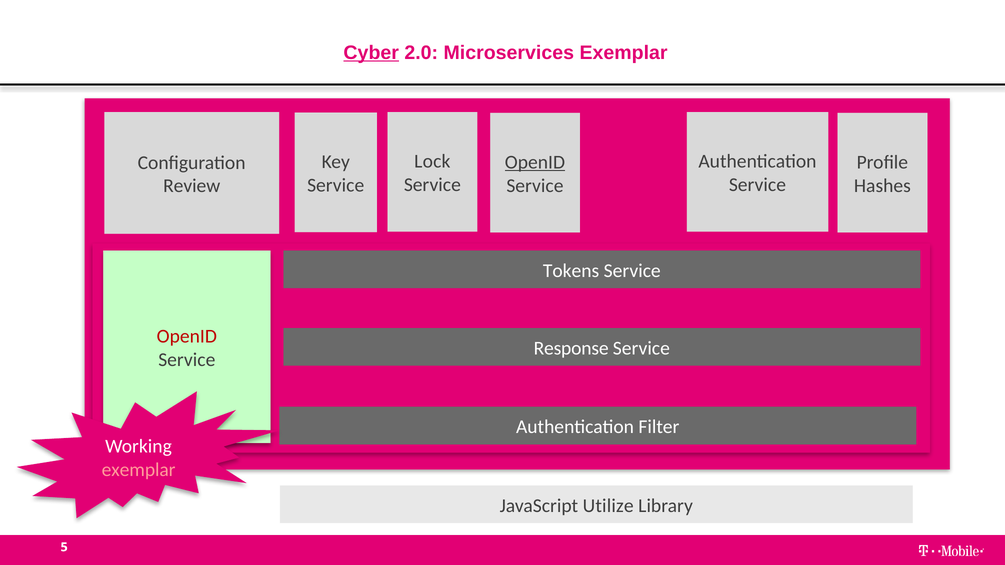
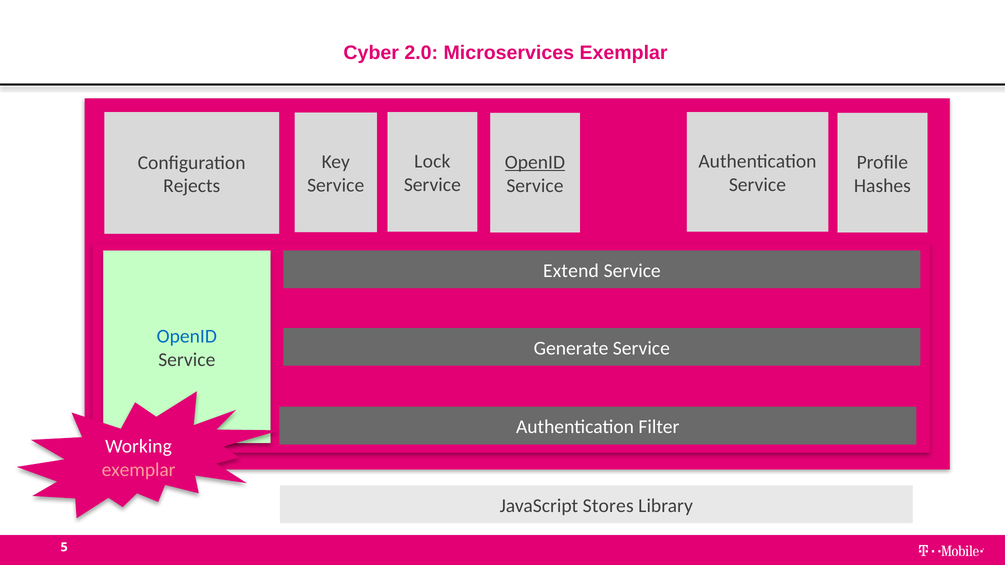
Cyber underline: present -> none
Review: Review -> Rejects
Tokens: Tokens -> Extend
OpenID at (187, 337) colour: red -> blue
Response: Response -> Generate
Utilize: Utilize -> Stores
